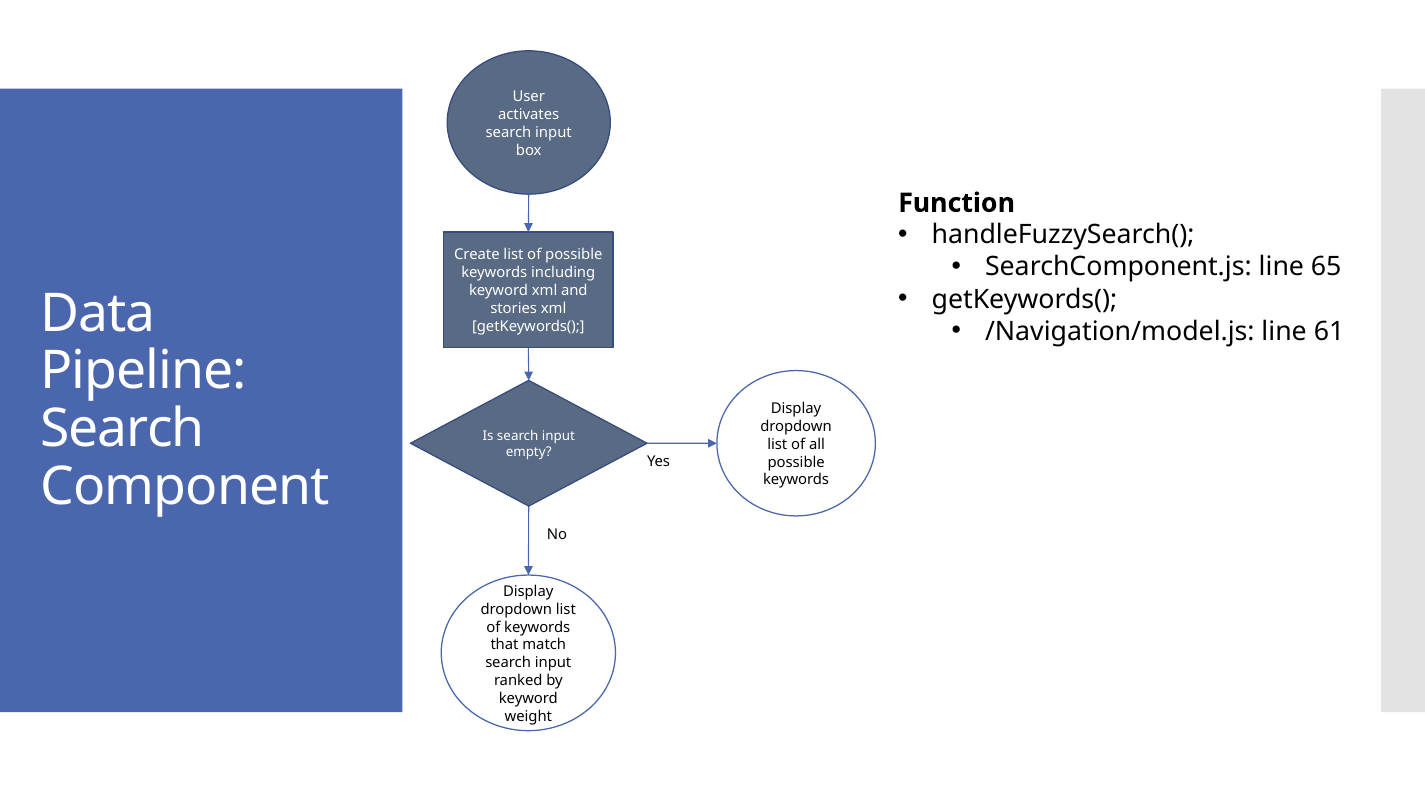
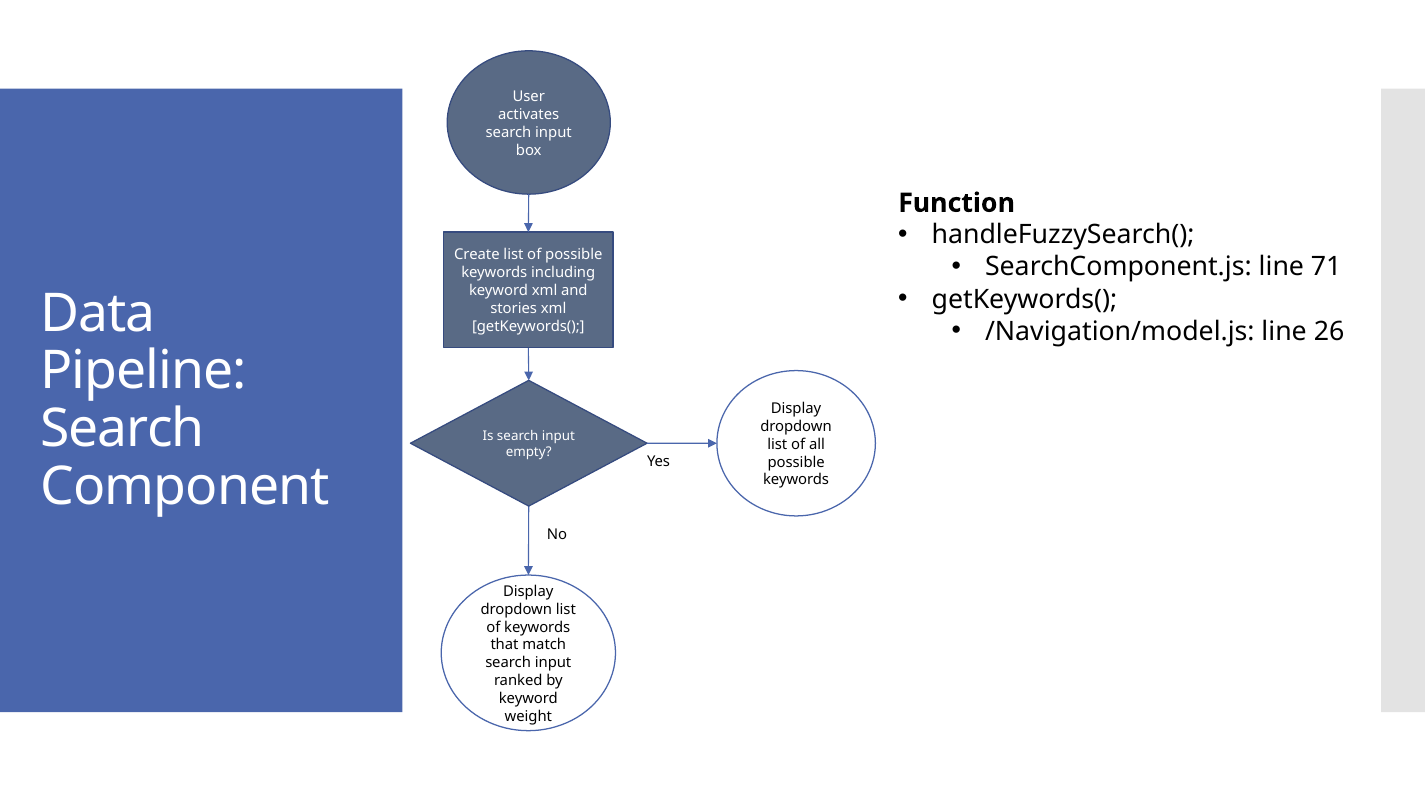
65: 65 -> 71
61: 61 -> 26
